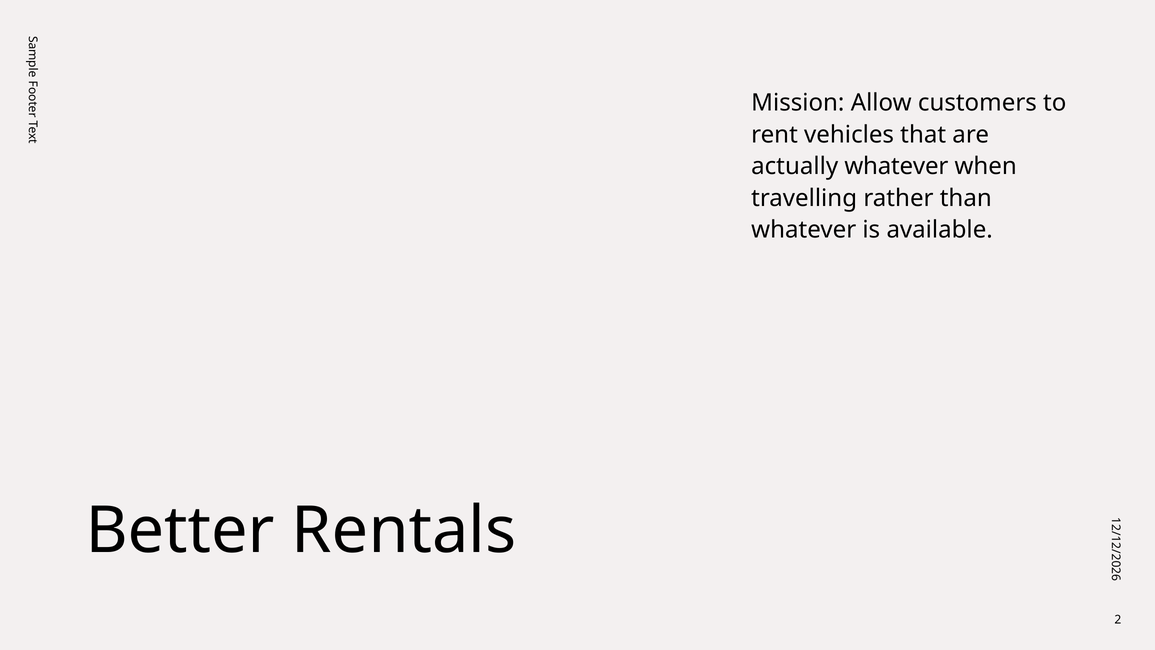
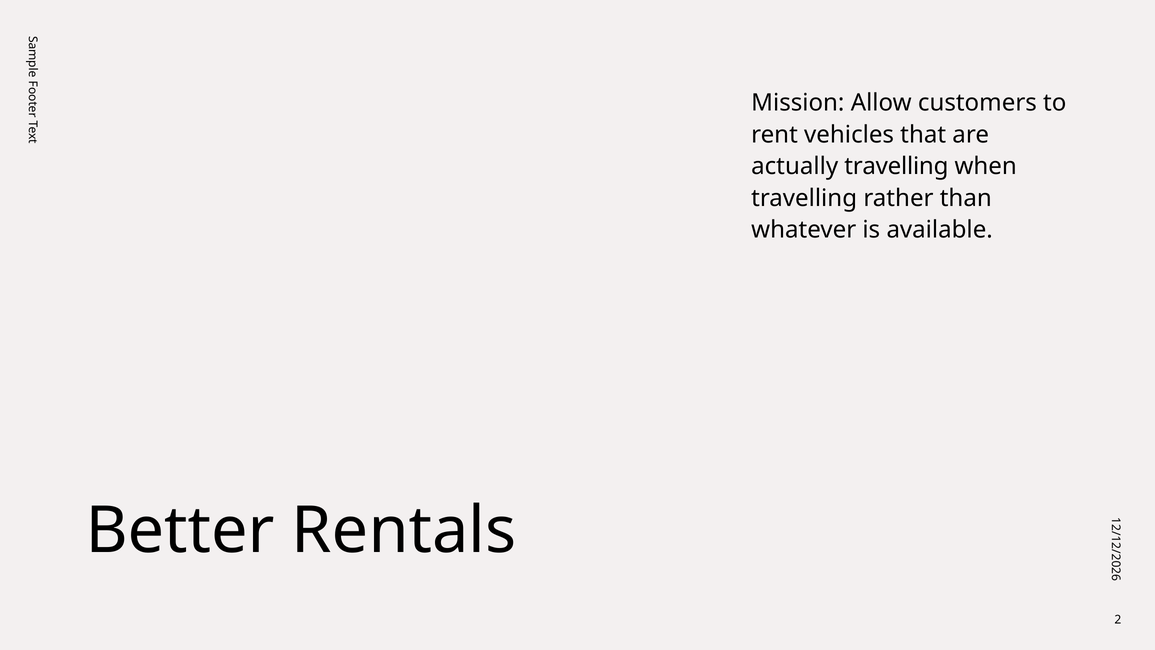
actually whatever: whatever -> travelling
